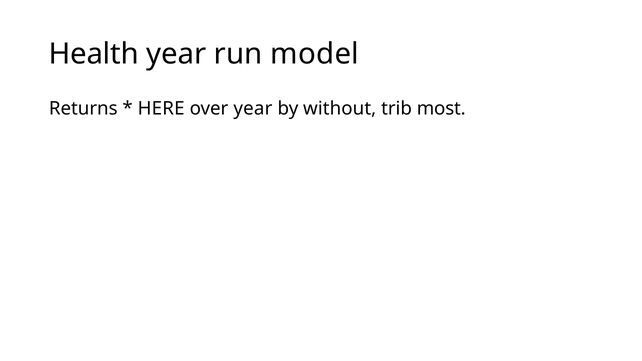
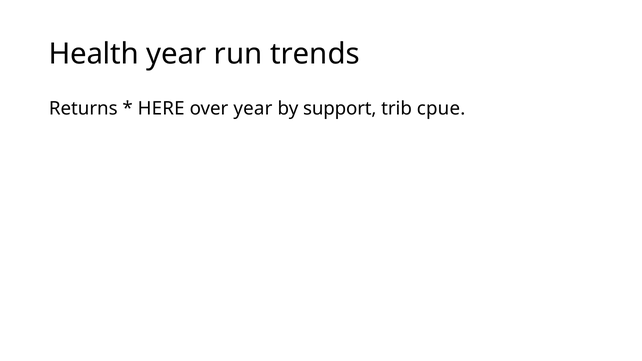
model: model -> trends
without: without -> support
most: most -> cpue
